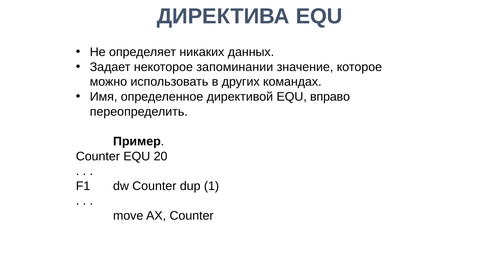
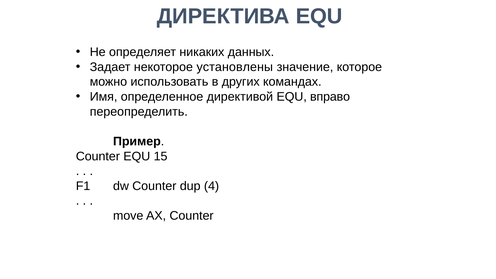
запоминании: запоминании -> установлены
20: 20 -> 15
1: 1 -> 4
